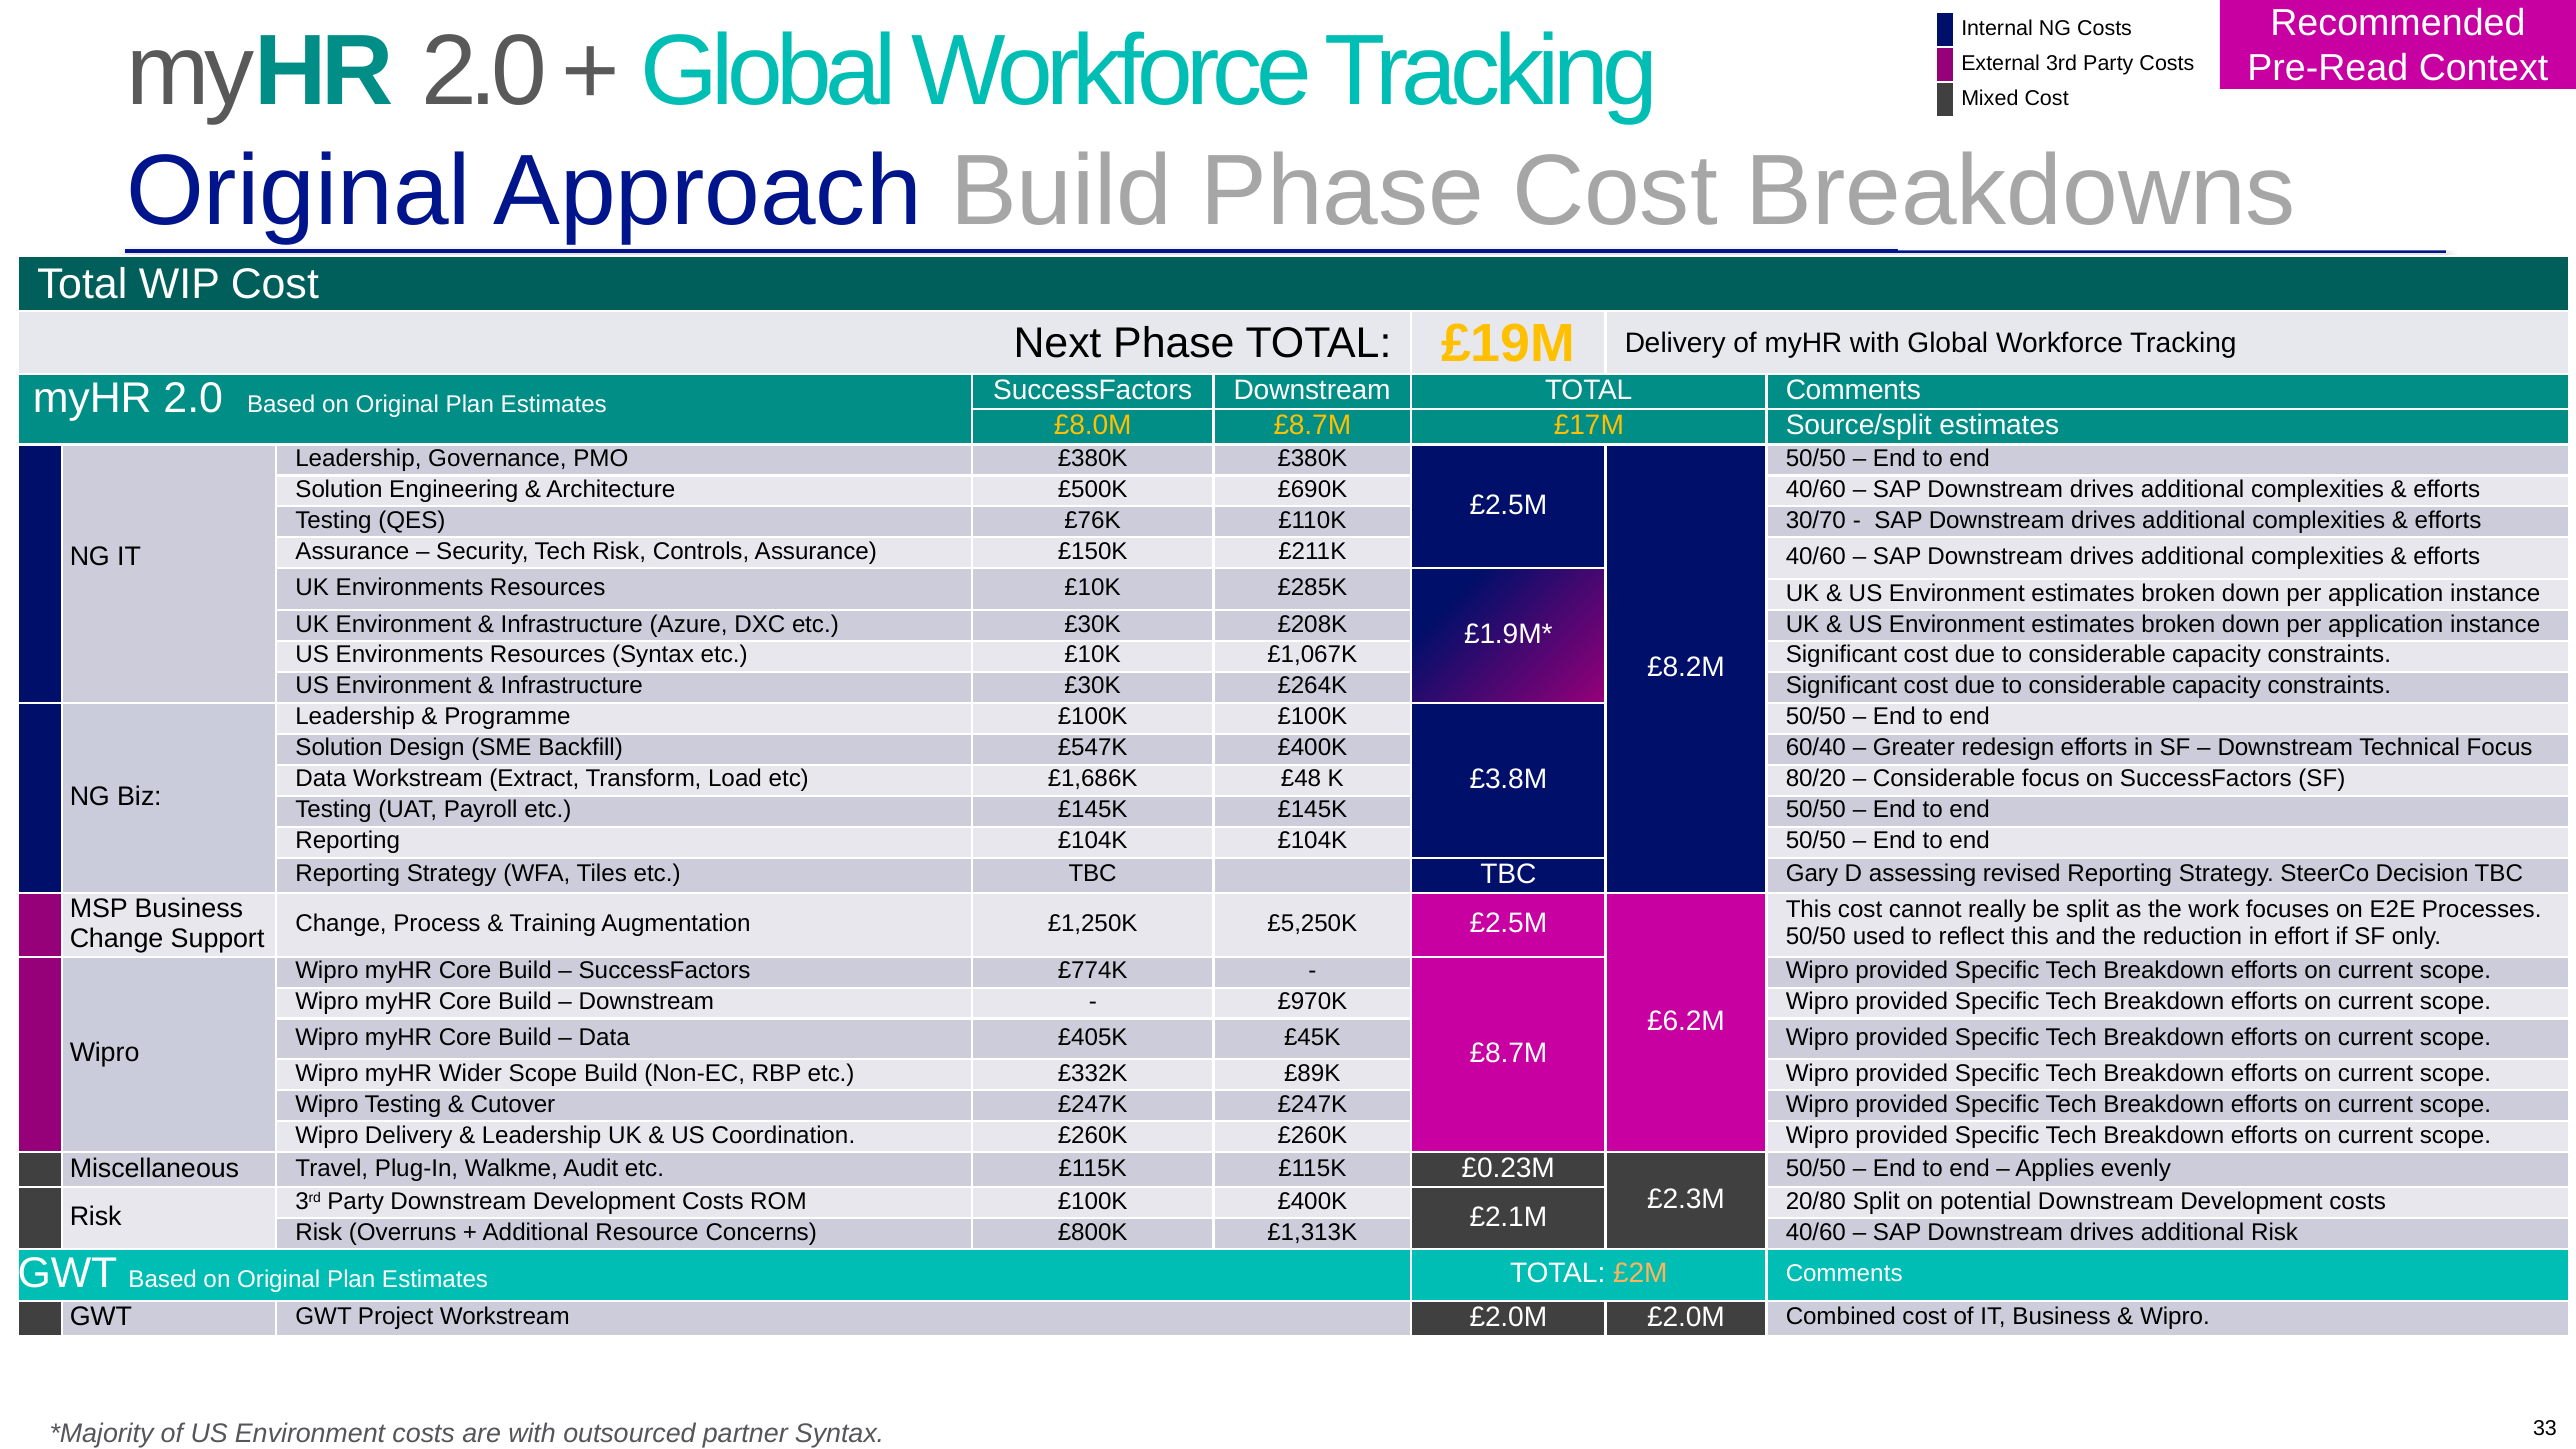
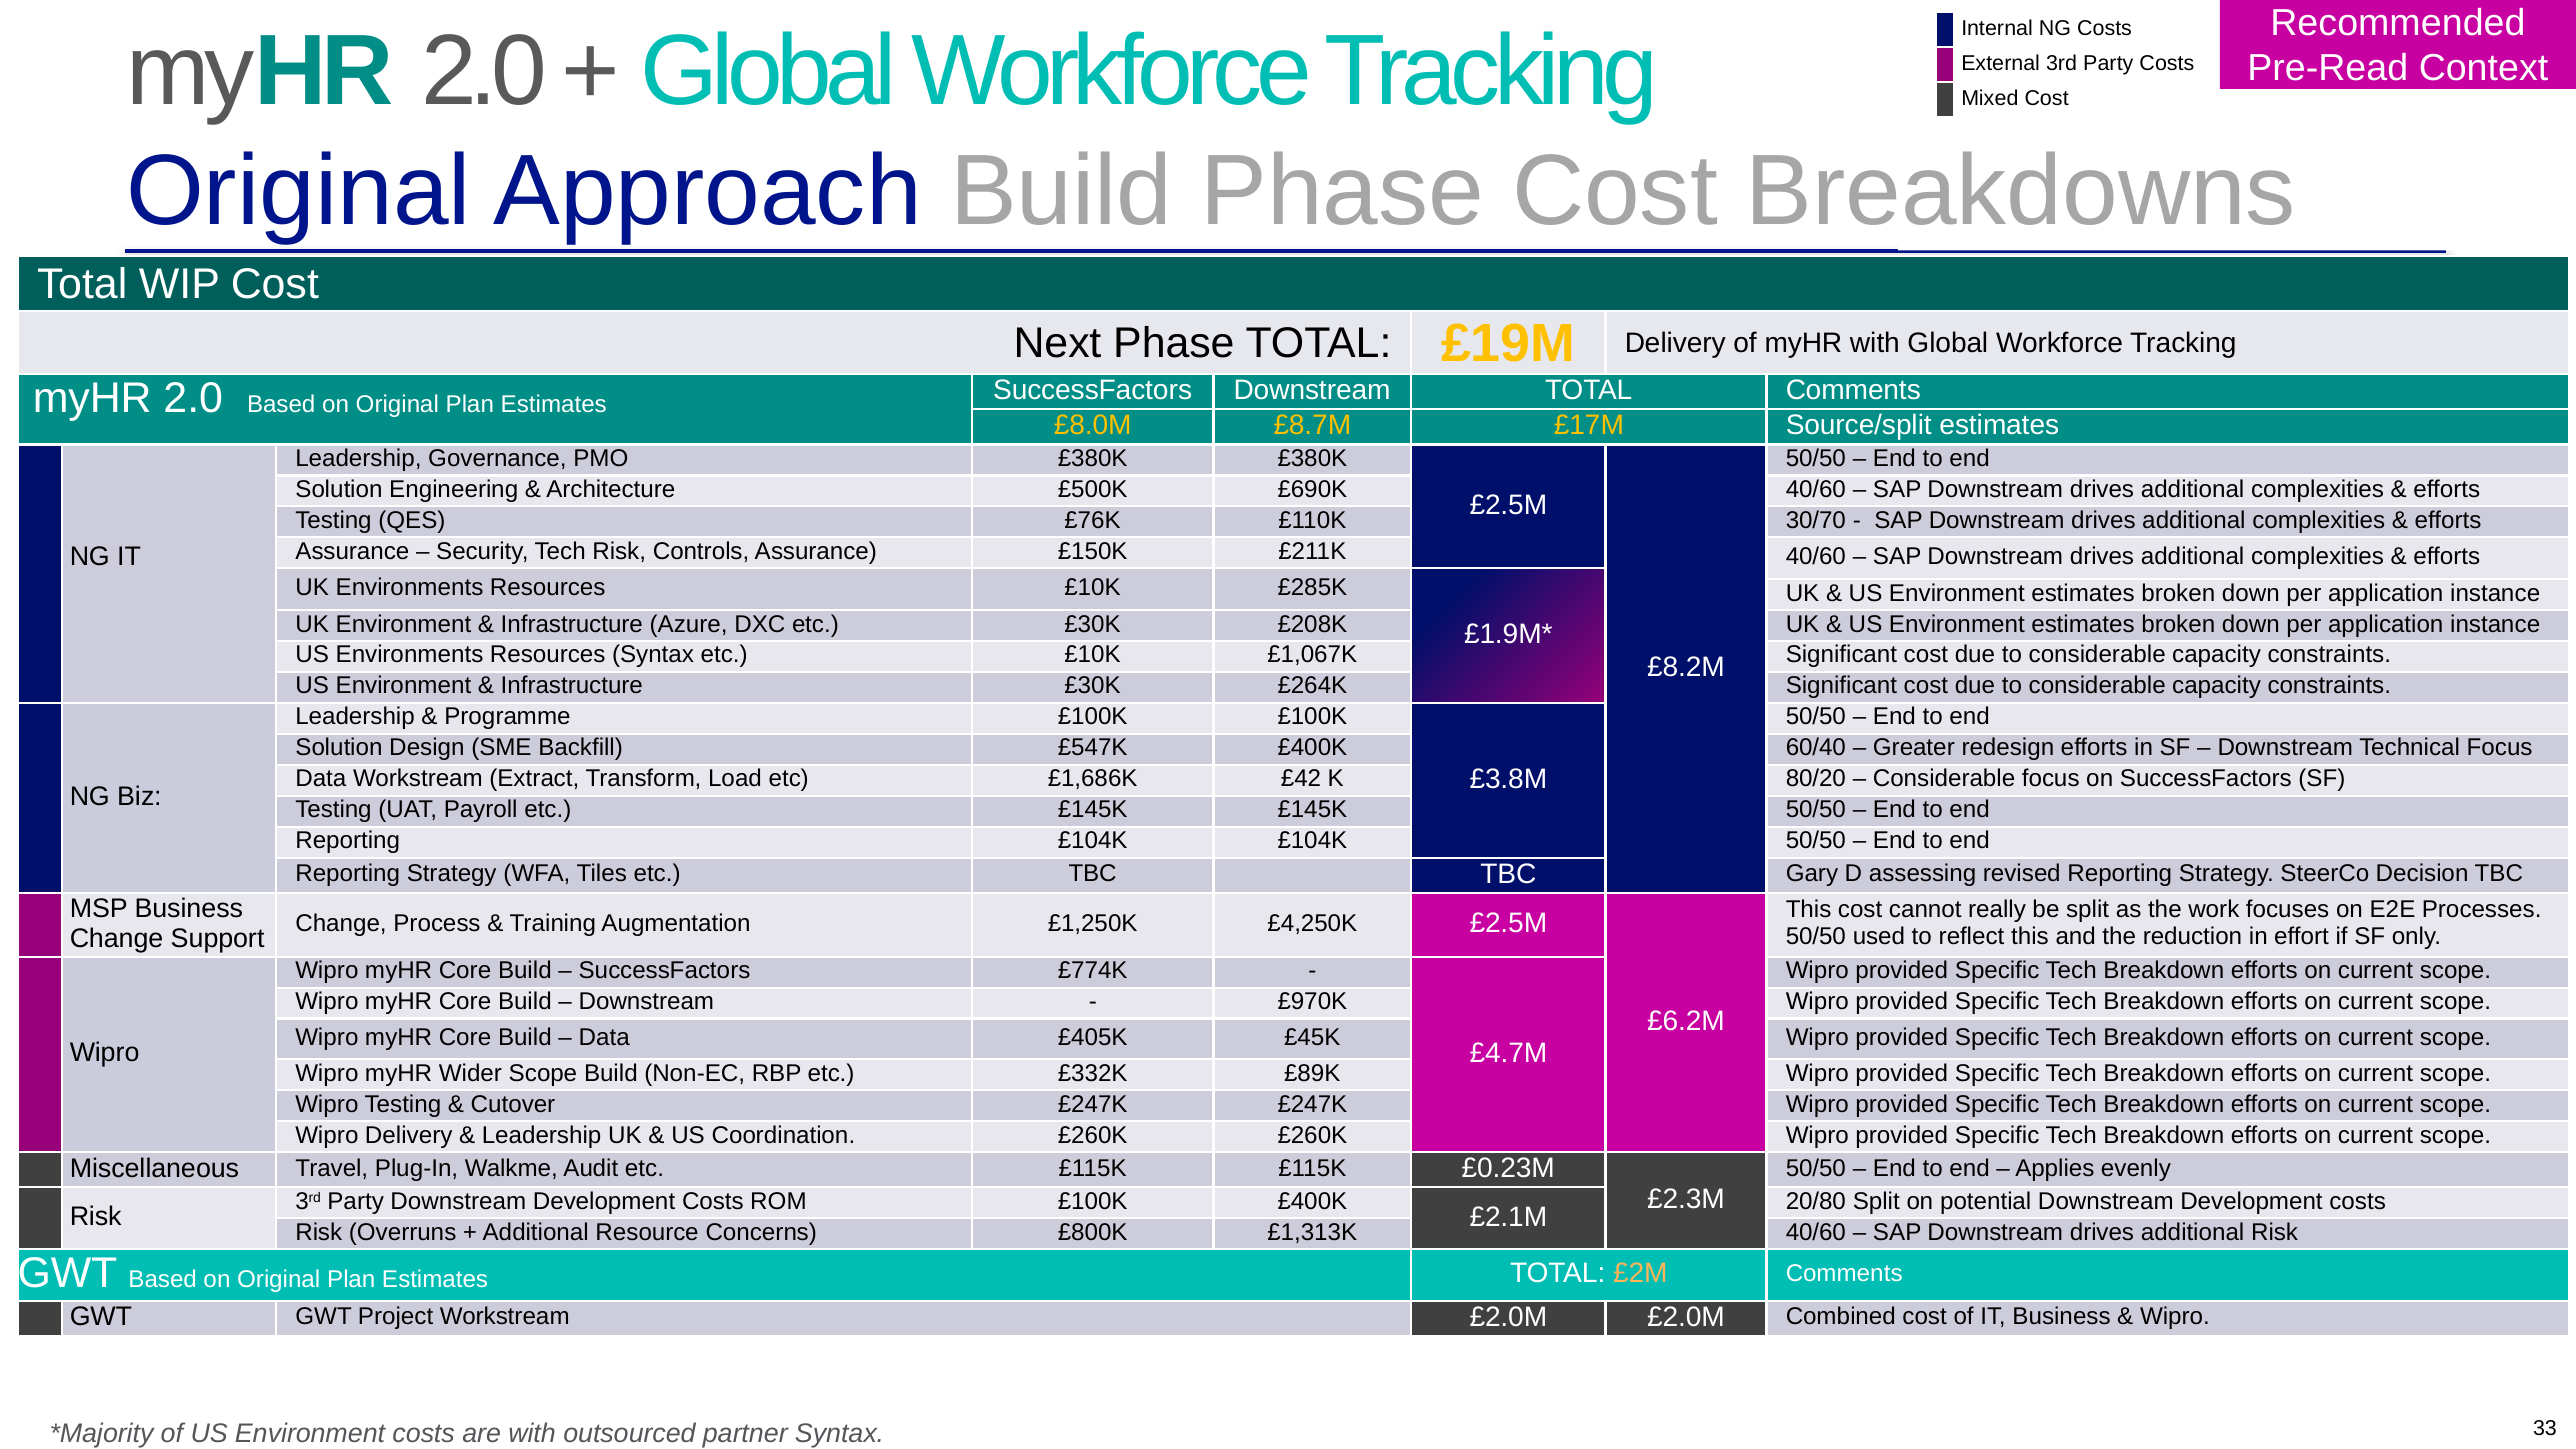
£48: £48 -> £42
£5,250K: £5,250K -> £4,250K
£8.7M at (1509, 1053): £8.7M -> £4.7M
